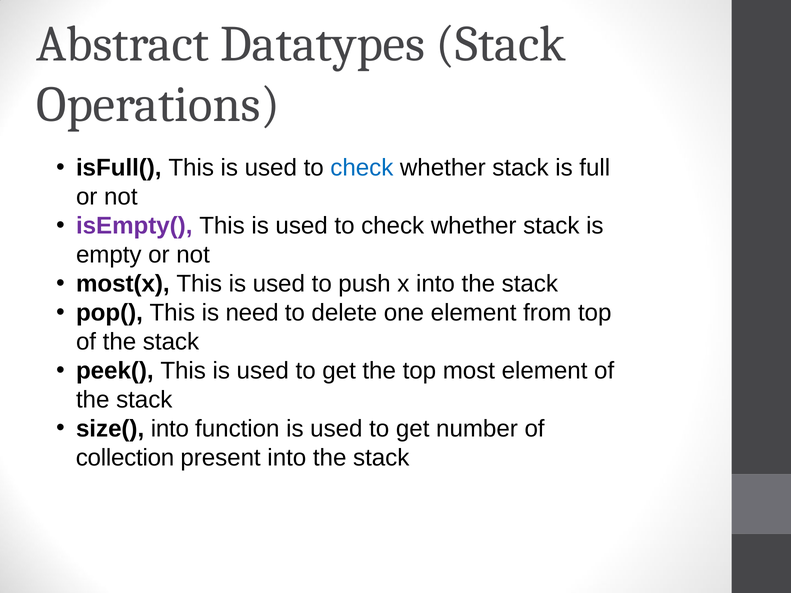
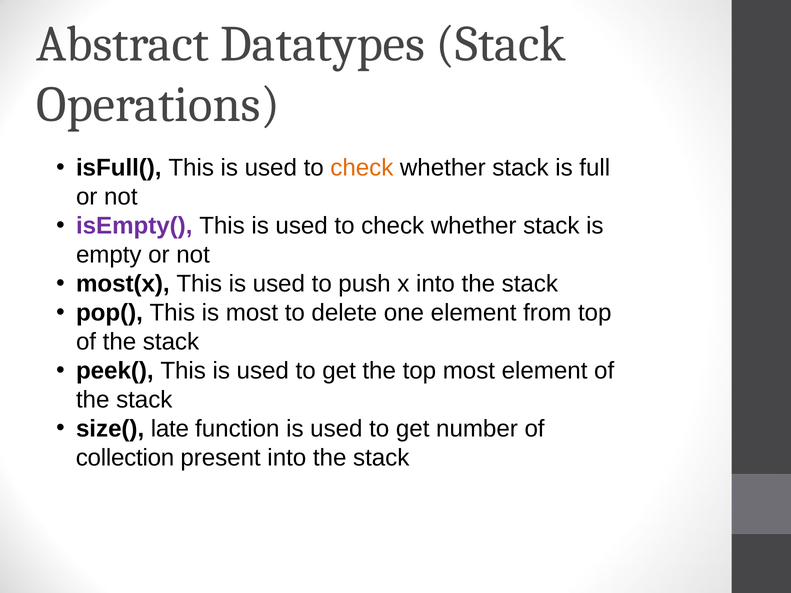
check at (362, 168) colour: blue -> orange
is need: need -> most
size( into: into -> late
